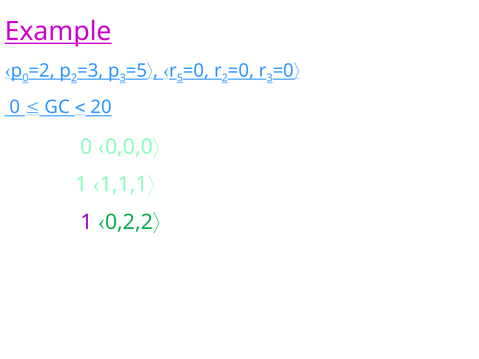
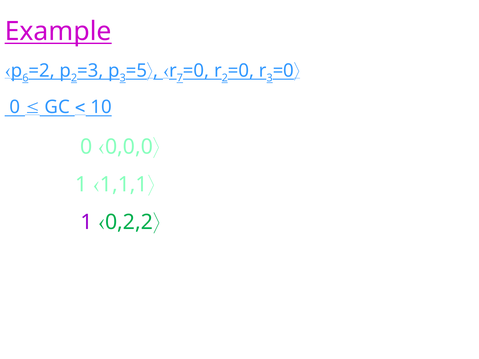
0 at (25, 78): 0 -> 6
5: 5 -> 7
20: 20 -> 10
